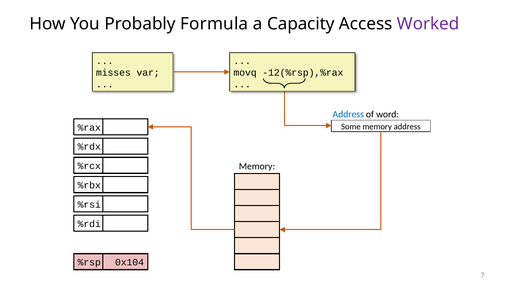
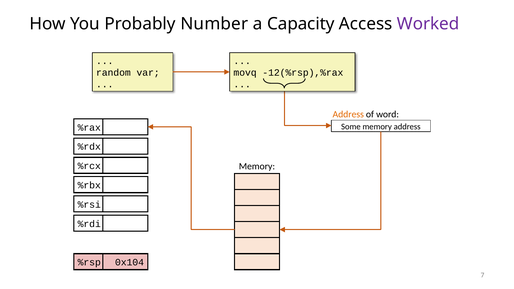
Formula: Formula -> Number
misses: misses -> random
Address at (348, 114) colour: blue -> orange
